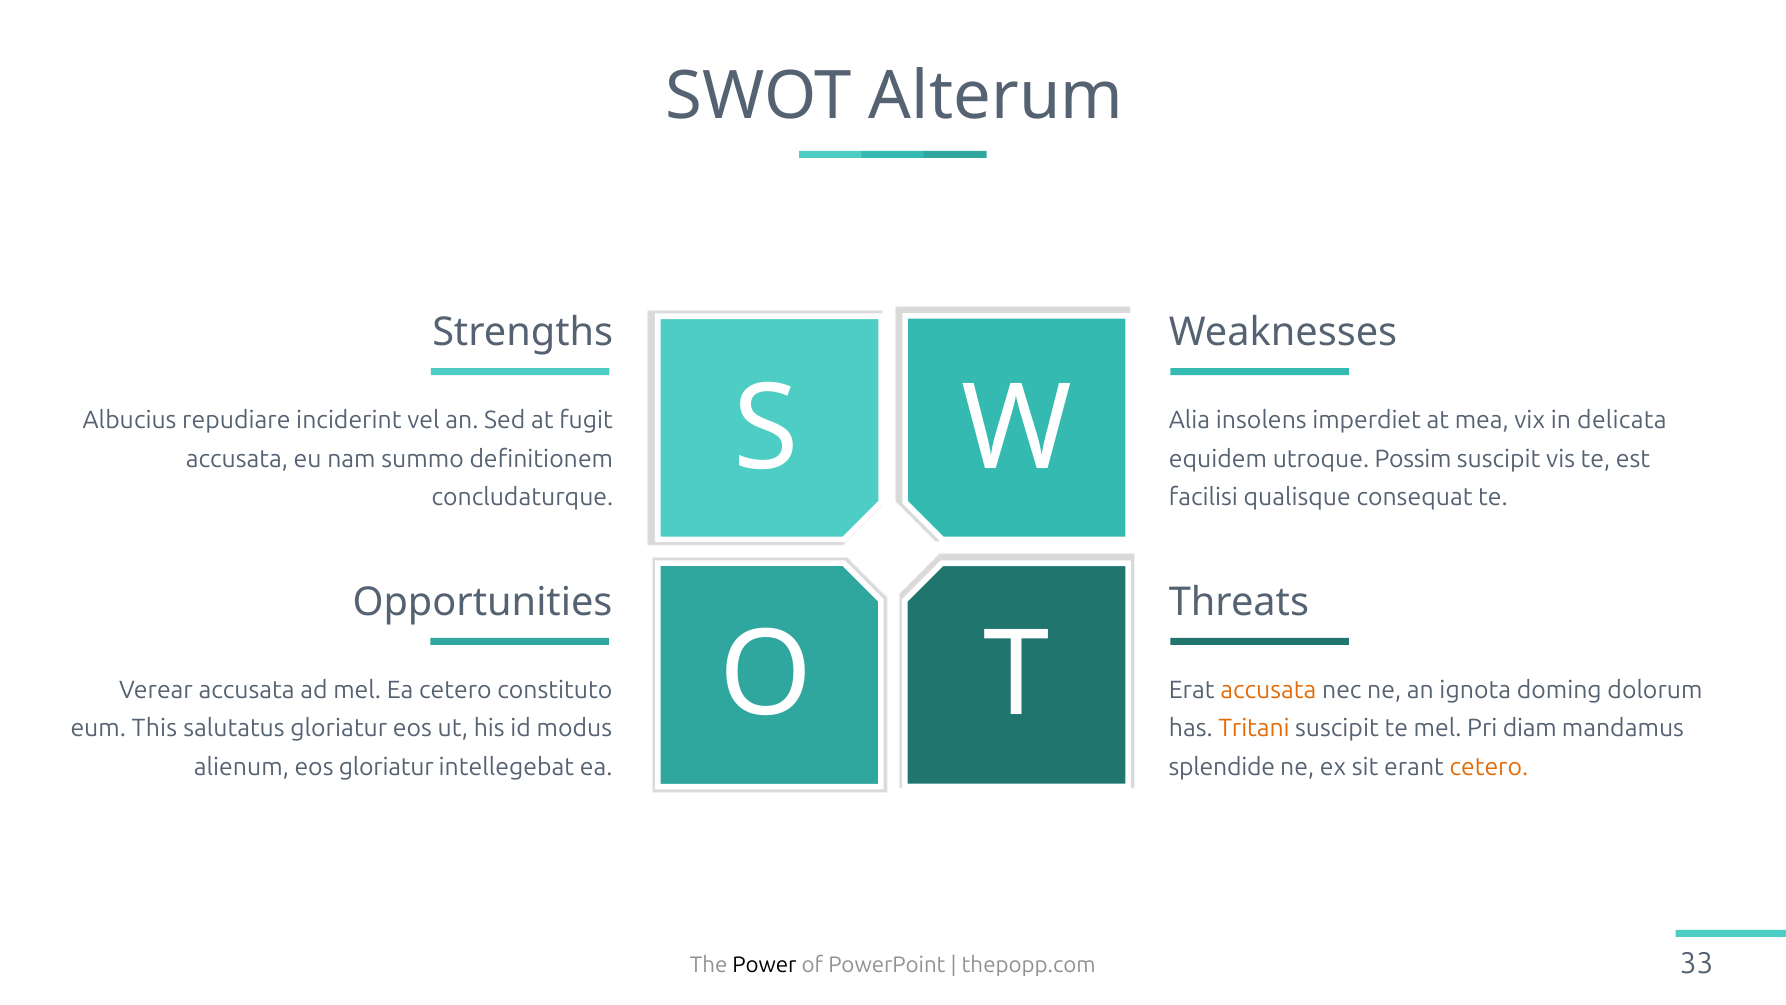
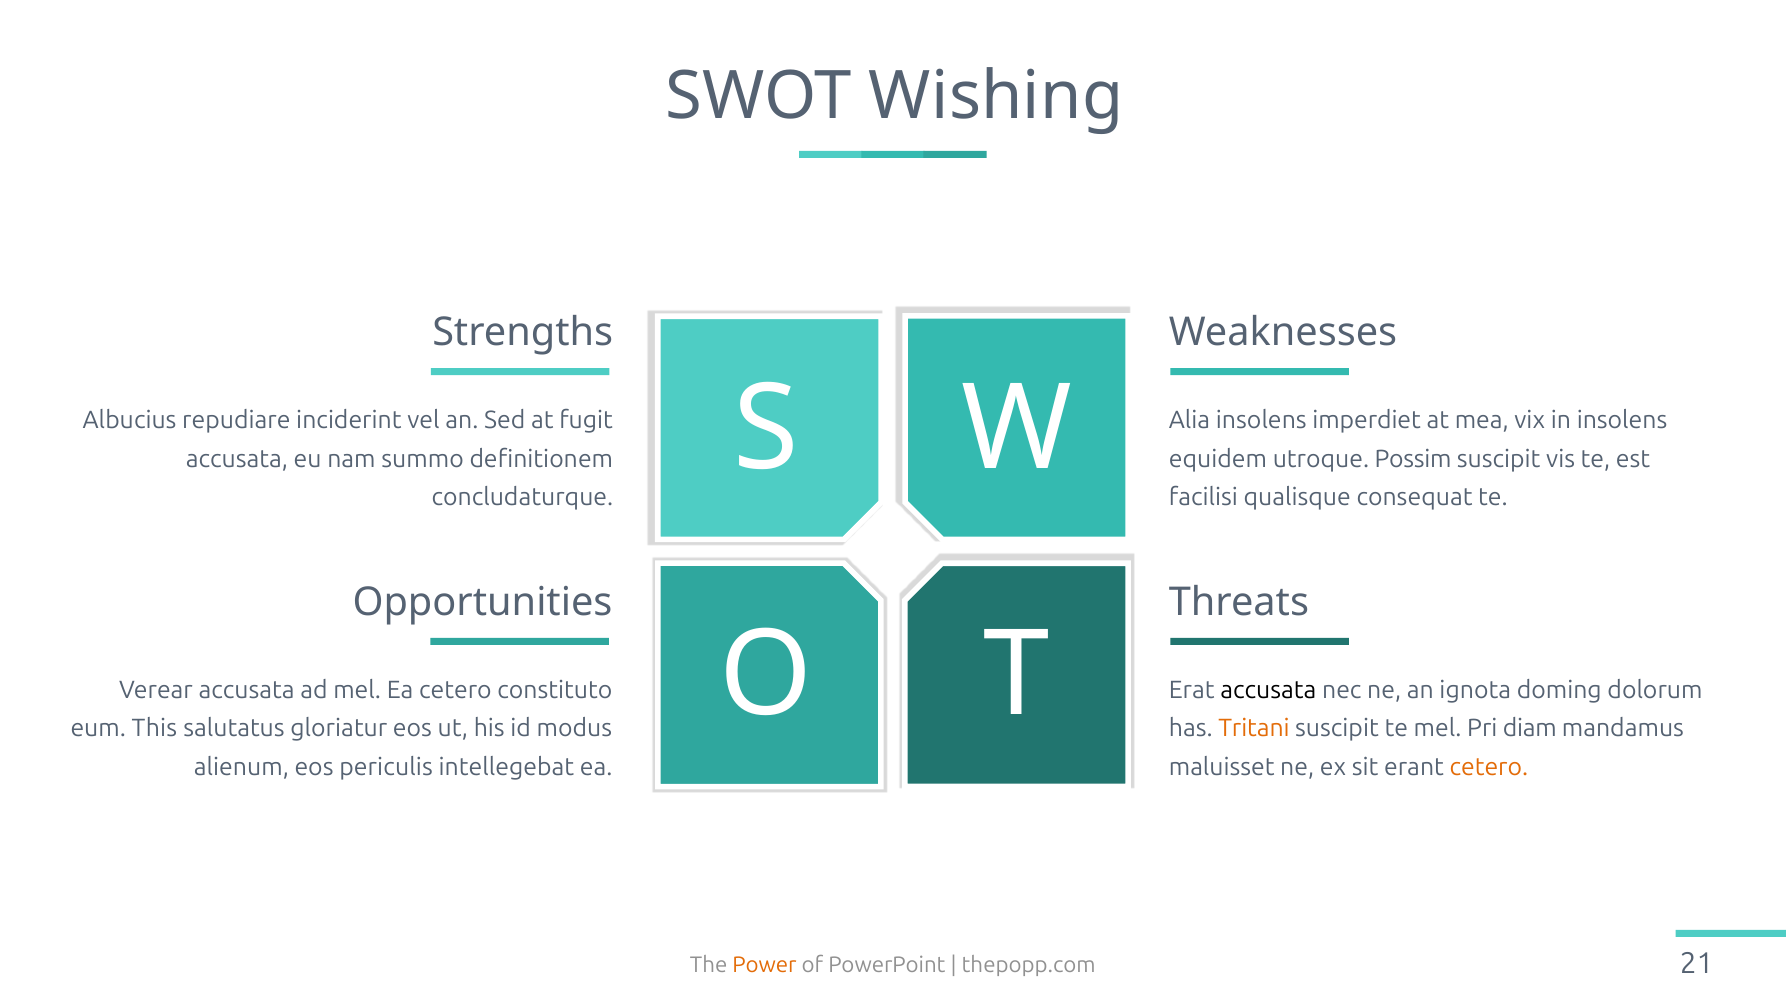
Alterum: Alterum -> Wishing
in delicata: delicata -> insolens
accusata at (1268, 690) colour: orange -> black
eos gloriatur: gloriatur -> periculis
splendide: splendide -> maluisset
Power colour: black -> orange
33: 33 -> 21
